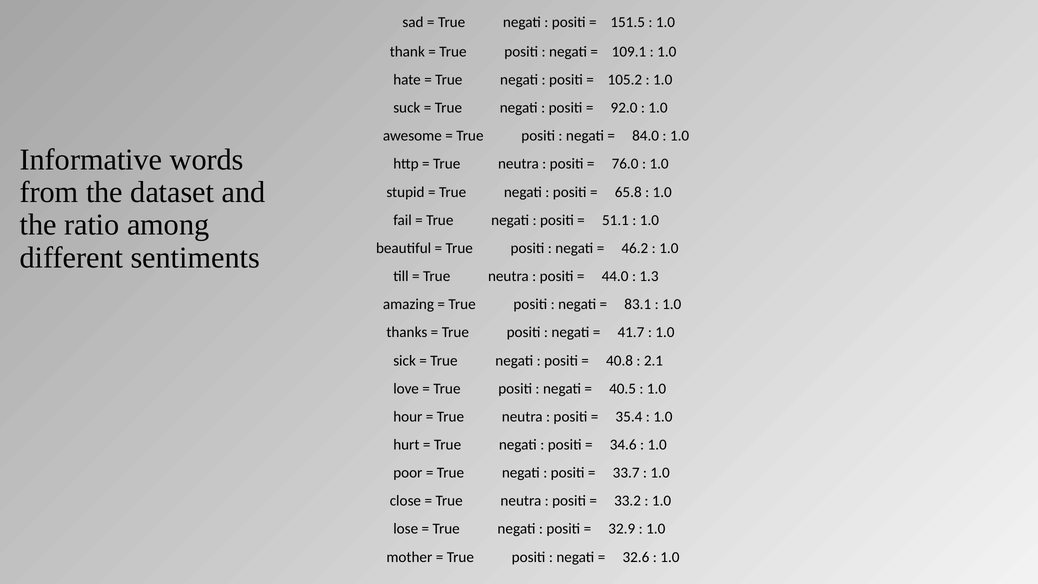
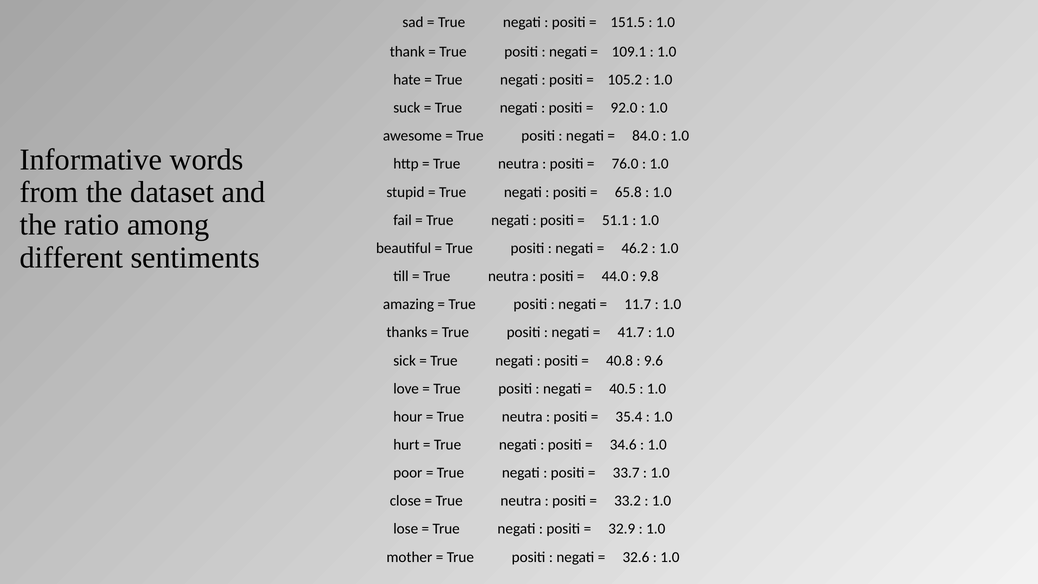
1.3: 1.3 -> 9.8
83.1: 83.1 -> 11.7
2.1: 2.1 -> 9.6
